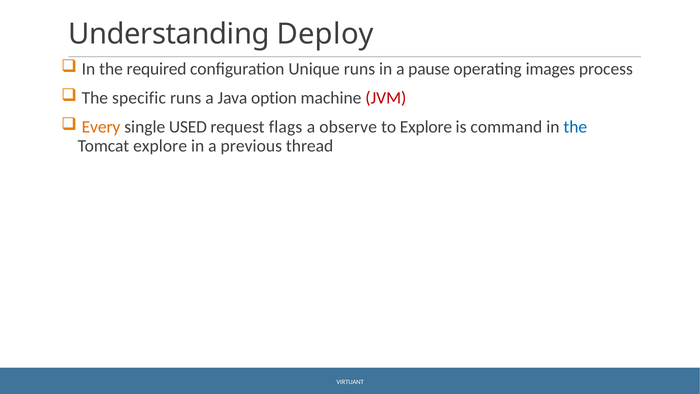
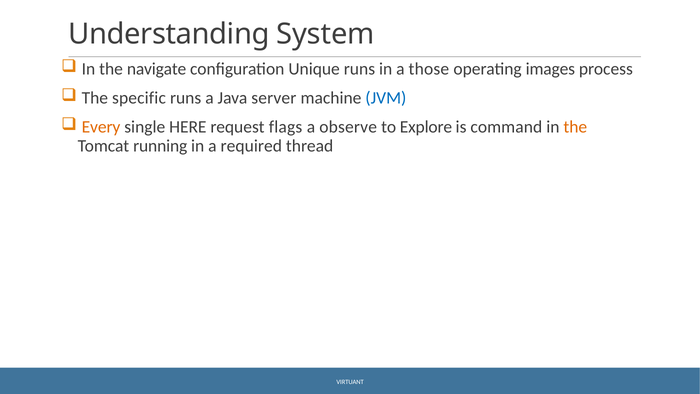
Deploy: Deploy -> System
required: required -> navigate
pause: pause -> those
option: option -> server
JVM colour: red -> blue
USED: USED -> HERE
the at (575, 127) colour: blue -> orange
Tomcat explore: explore -> running
previous: previous -> required
